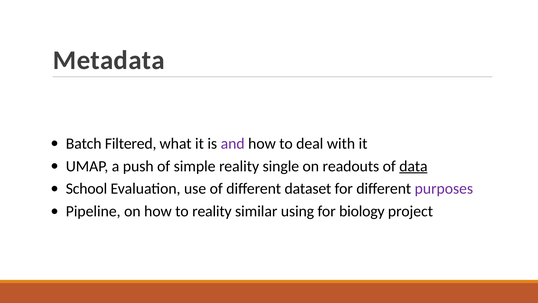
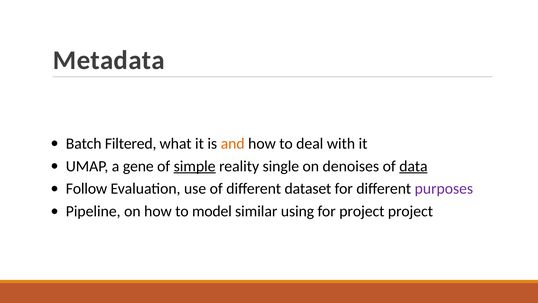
and colour: purple -> orange
push: push -> gene
simple underline: none -> present
readouts: readouts -> denoises
School: School -> Follow
to reality: reality -> model
for biology: biology -> project
